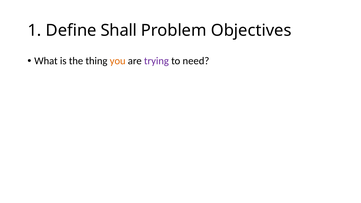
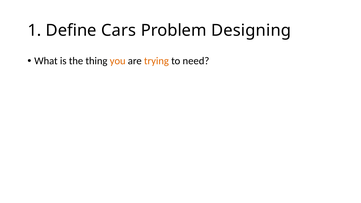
Shall: Shall -> Cars
Objectives: Objectives -> Designing
trying colour: purple -> orange
